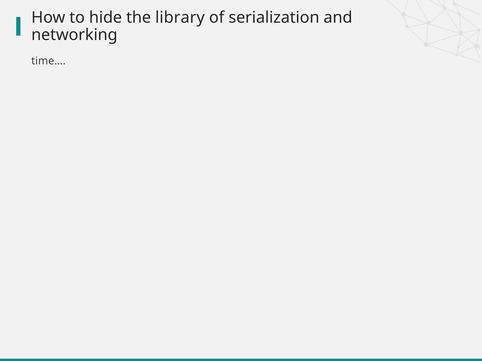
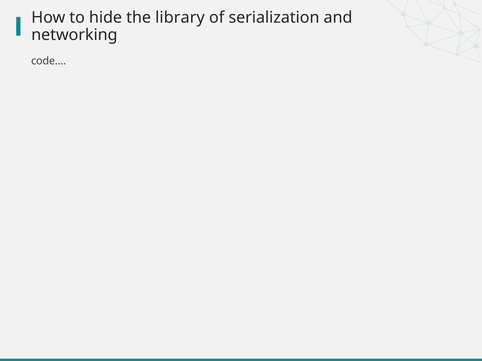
time…: time… -> code…
